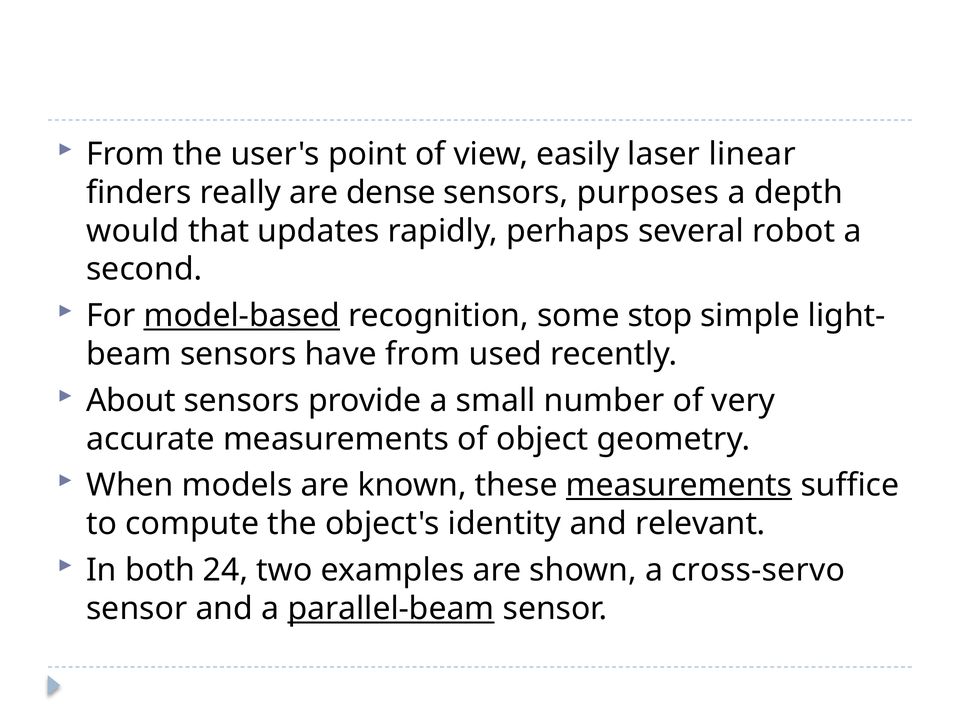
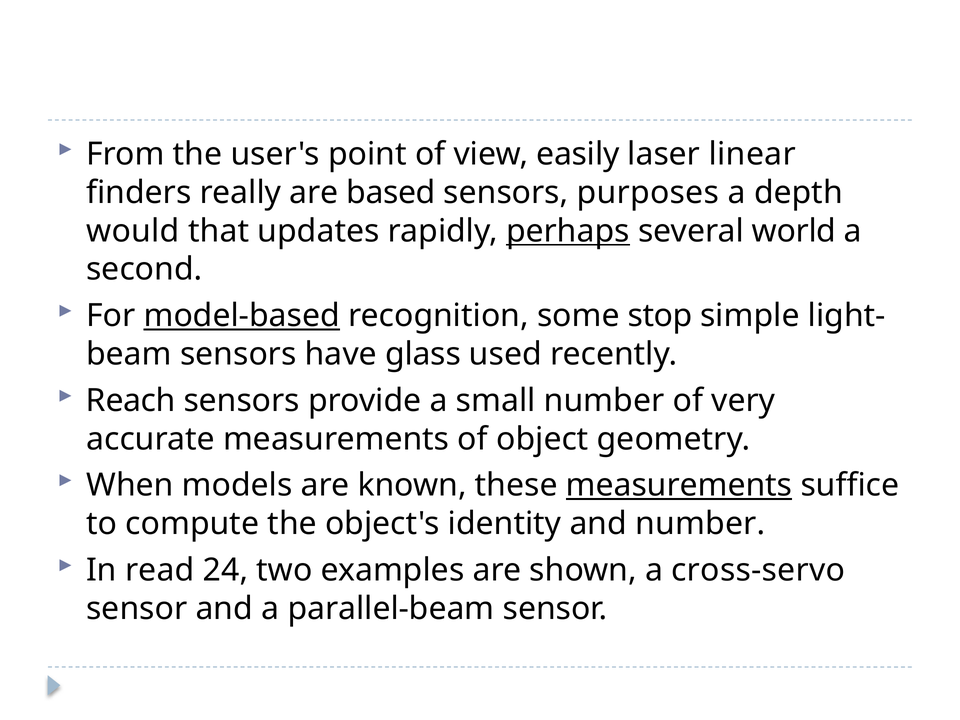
dense: dense -> based
perhaps underline: none -> present
robot: robot -> world
have from: from -> glass
About: About -> Reach
and relevant: relevant -> number
both: both -> read
parallel-beam underline: present -> none
